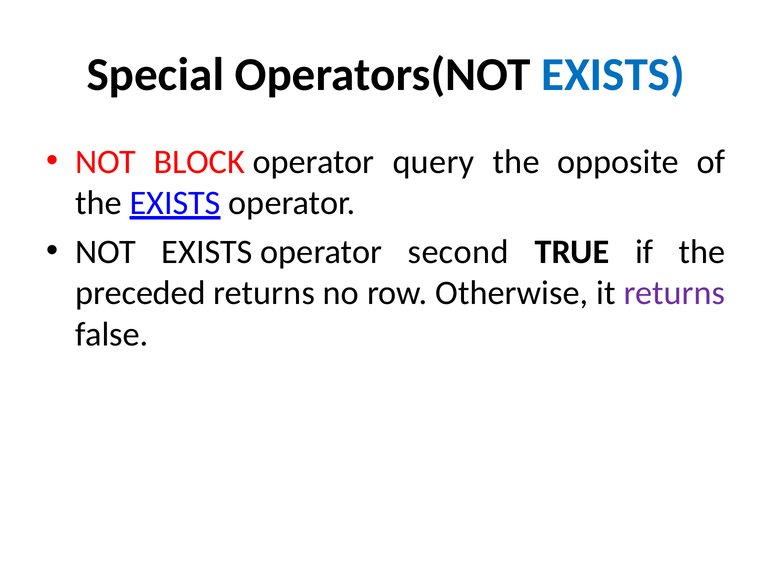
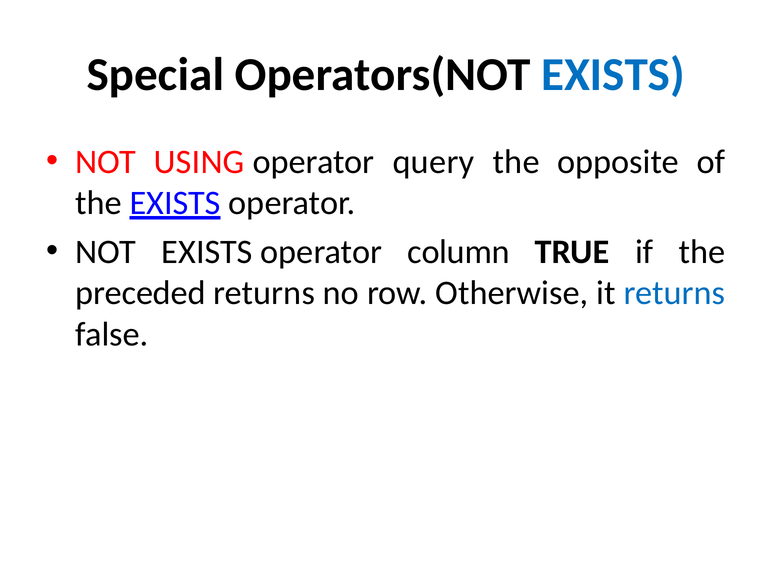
BLOCK: BLOCK -> USING
second: second -> column
returns at (674, 293) colour: purple -> blue
